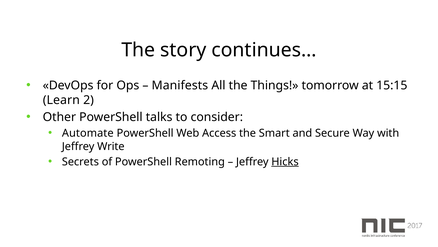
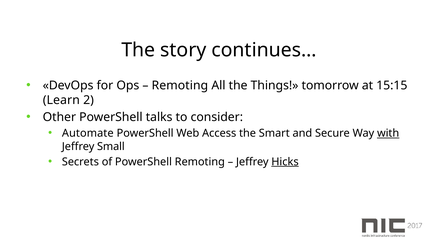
Manifests at (180, 85): Manifests -> Remoting
with underline: none -> present
Write: Write -> Small
